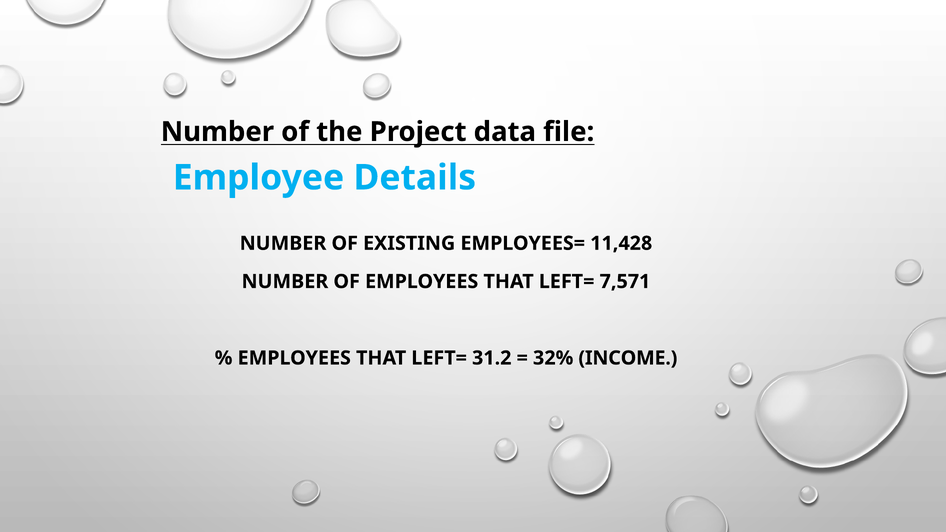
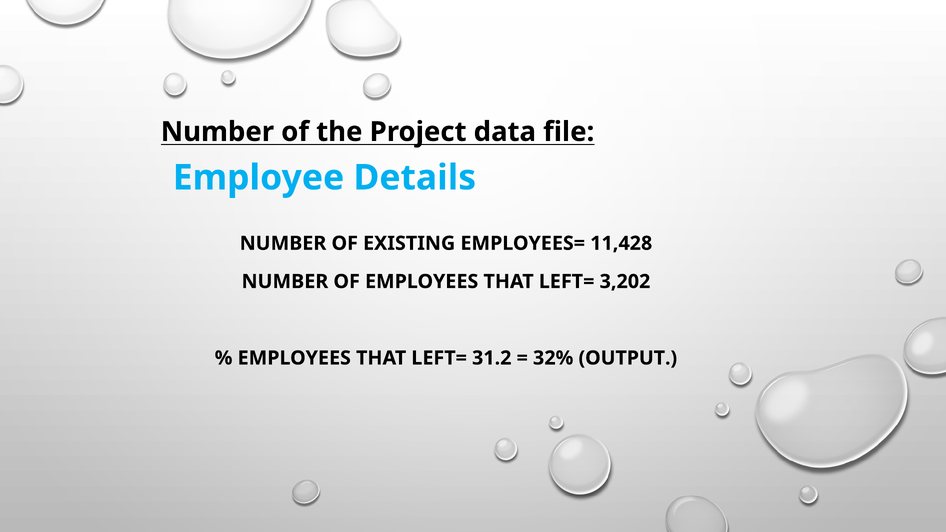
7,571: 7,571 -> 3,202
INCOME: INCOME -> OUTPUT
